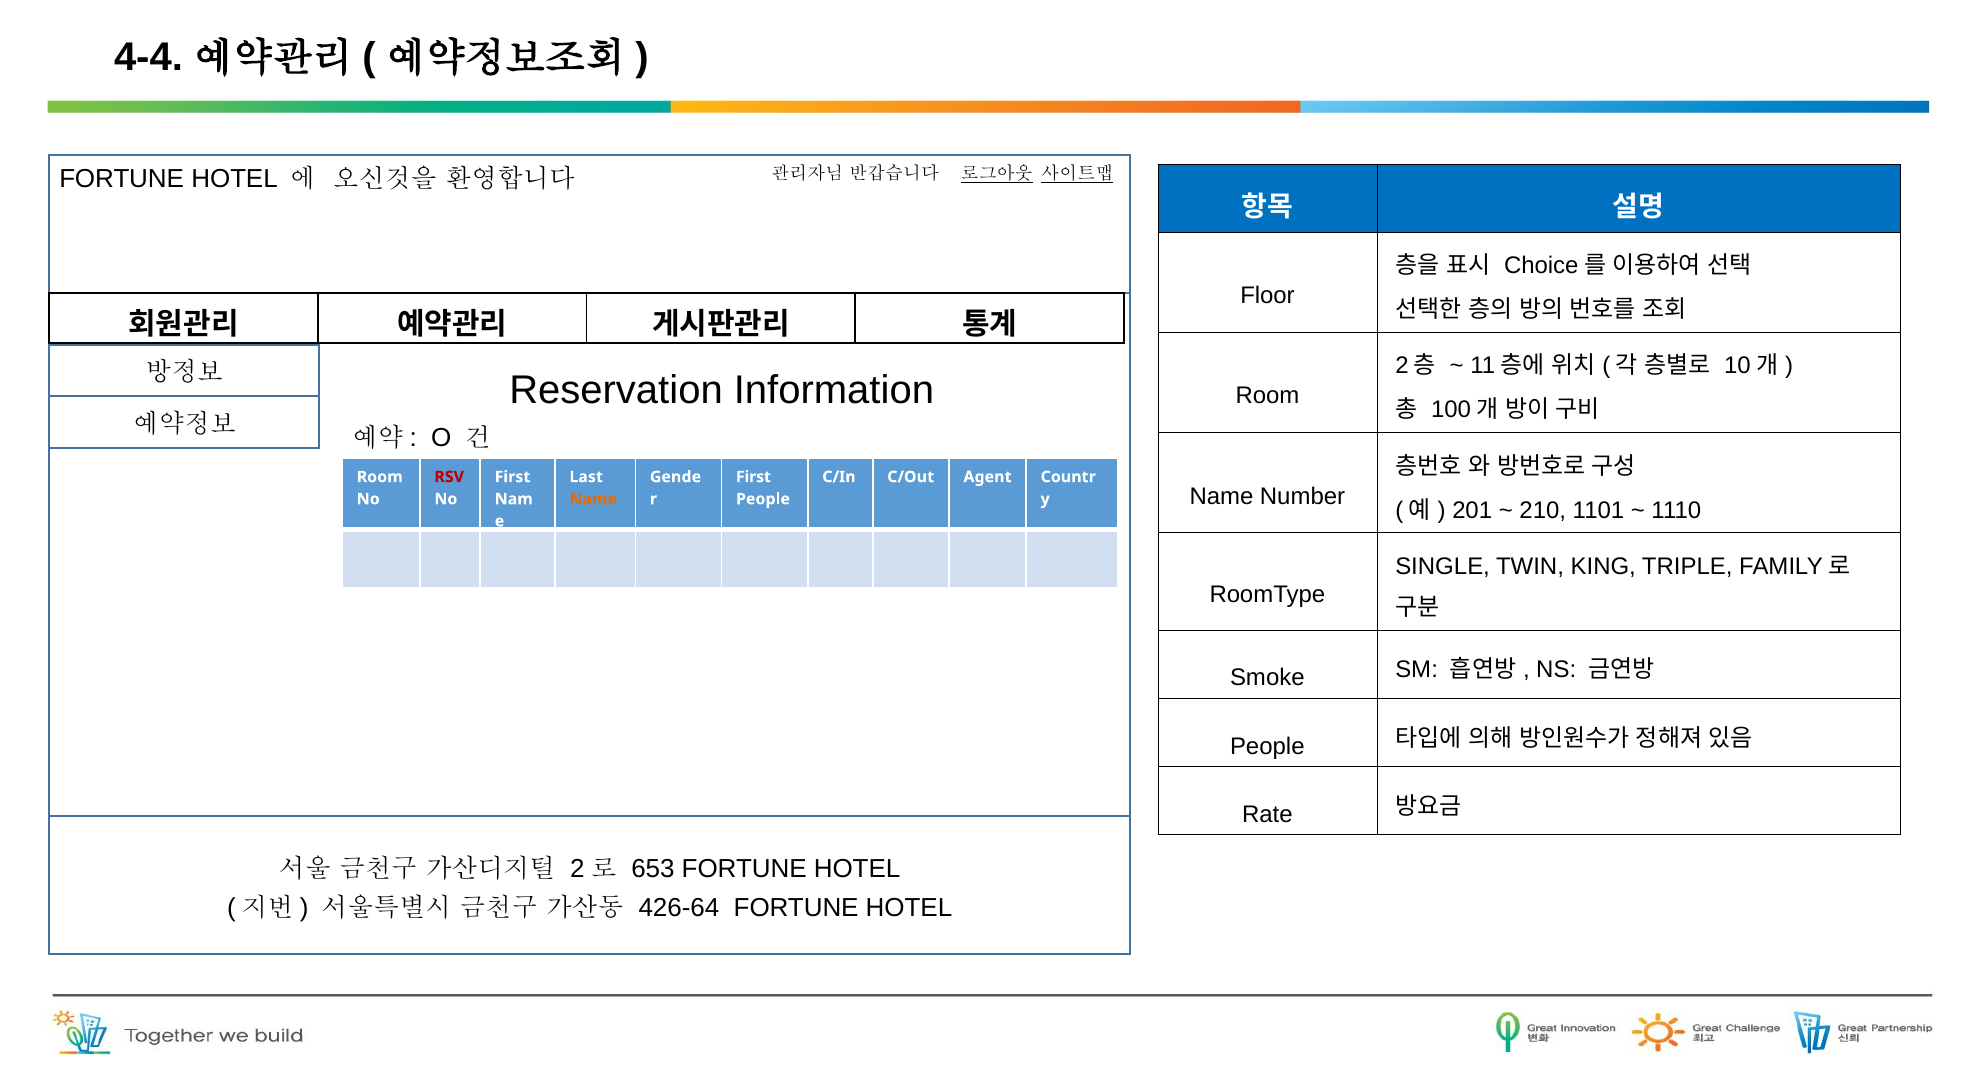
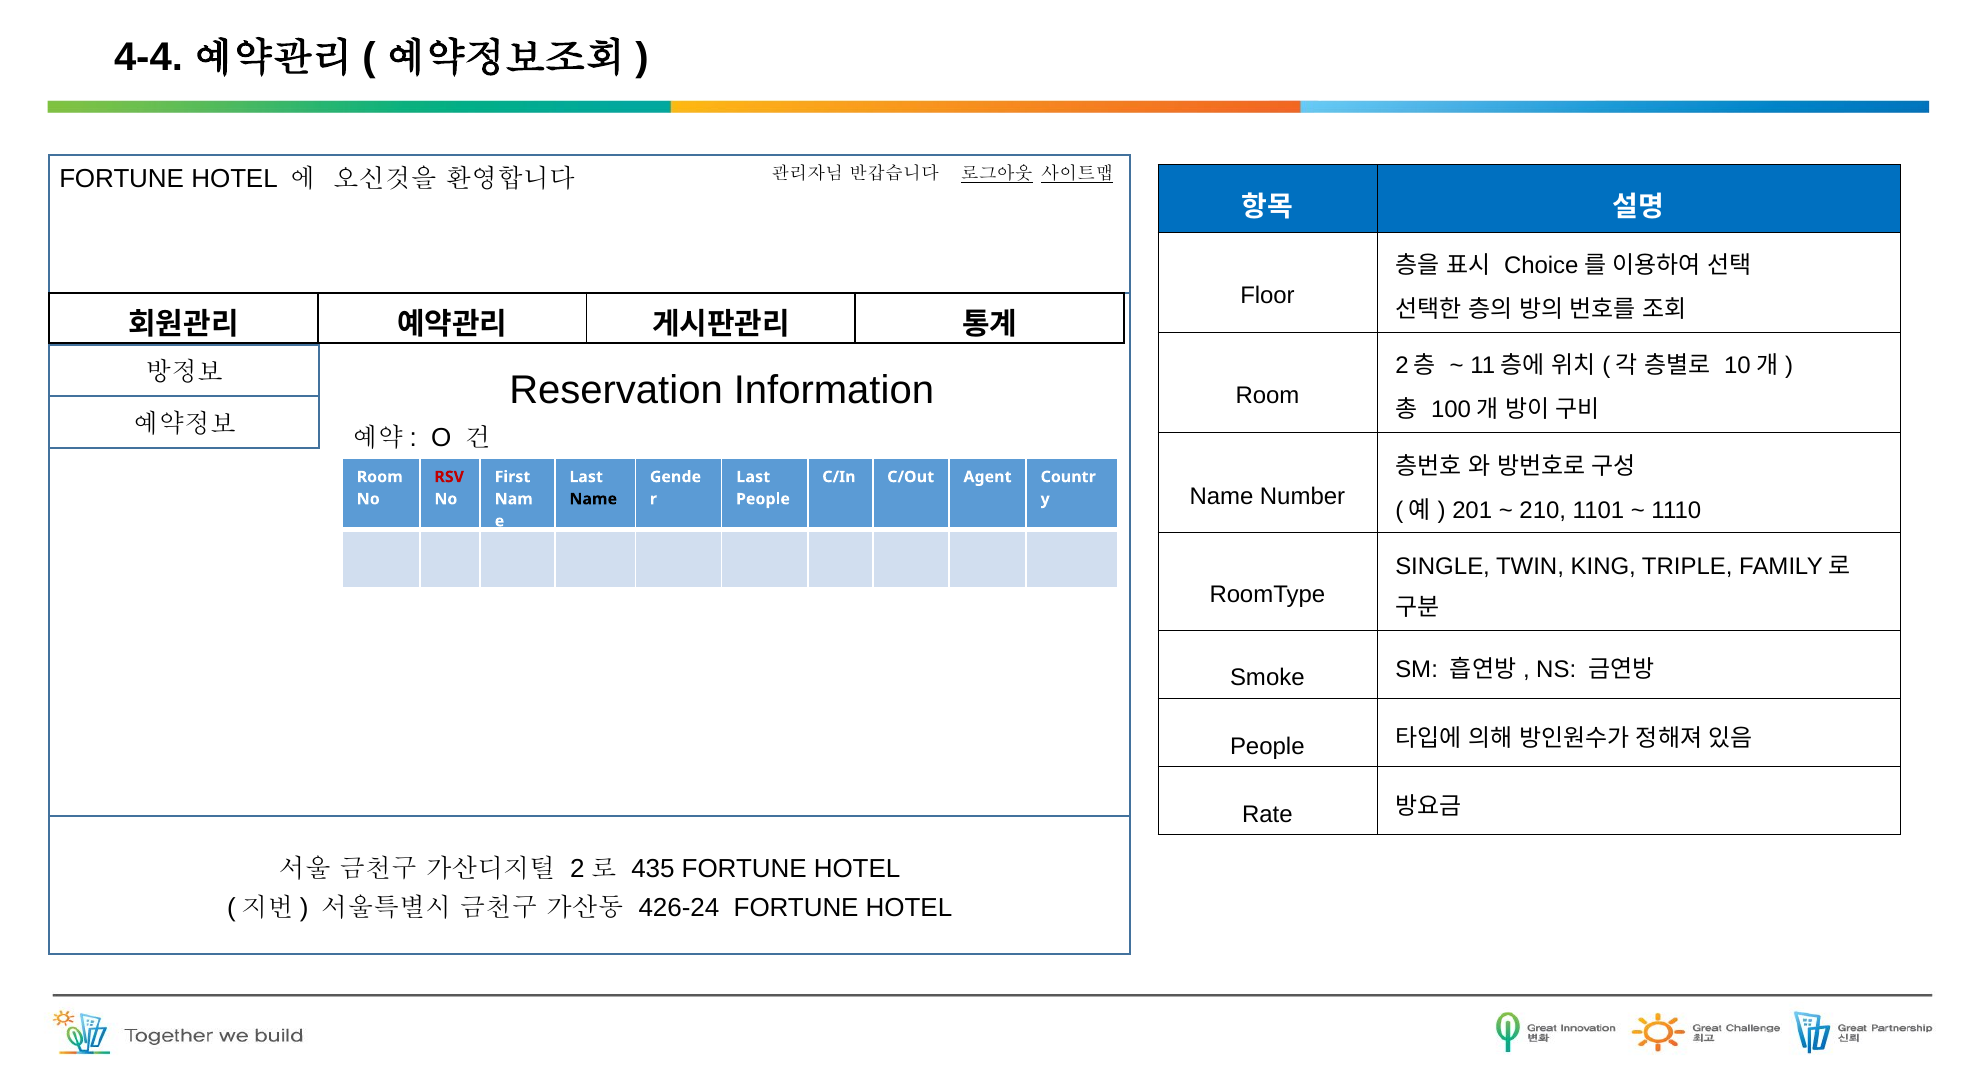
First at (753, 477): First -> Last
Name at (593, 499) colour: orange -> black
653: 653 -> 435
426-64: 426-64 -> 426-24
